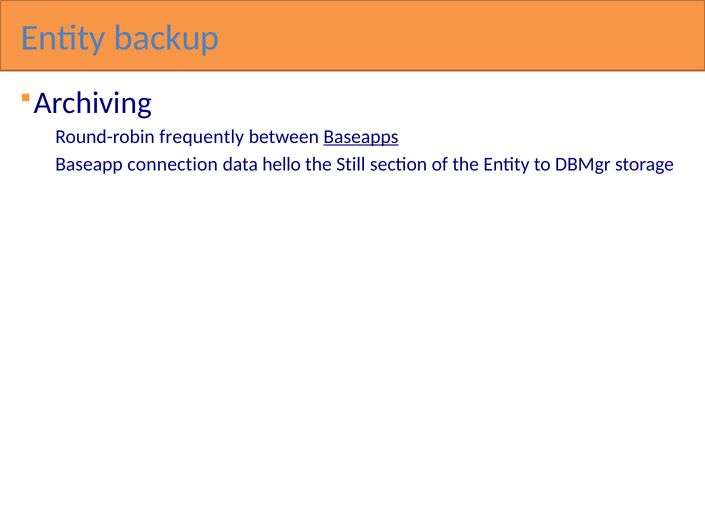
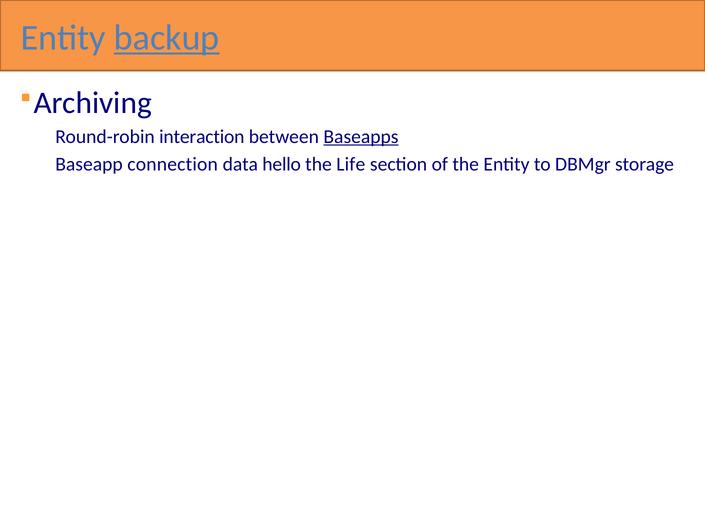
backup underline: none -> present
frequently: frequently -> interaction
Still: Still -> Life
